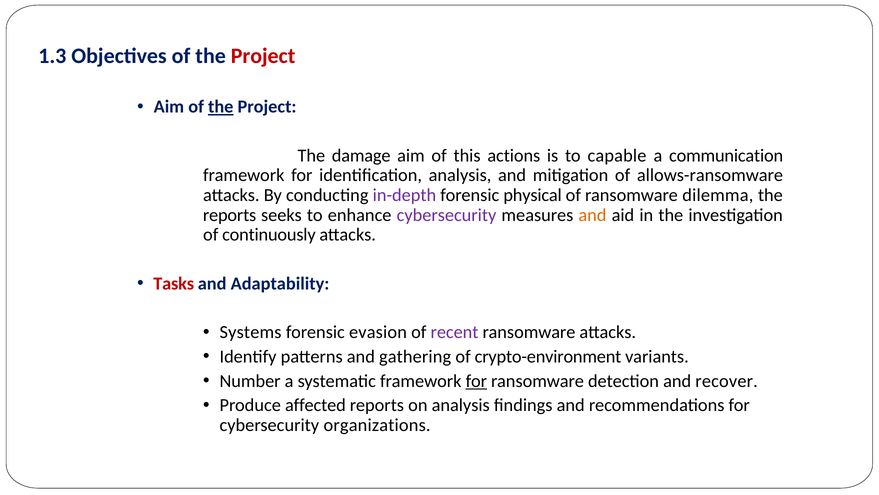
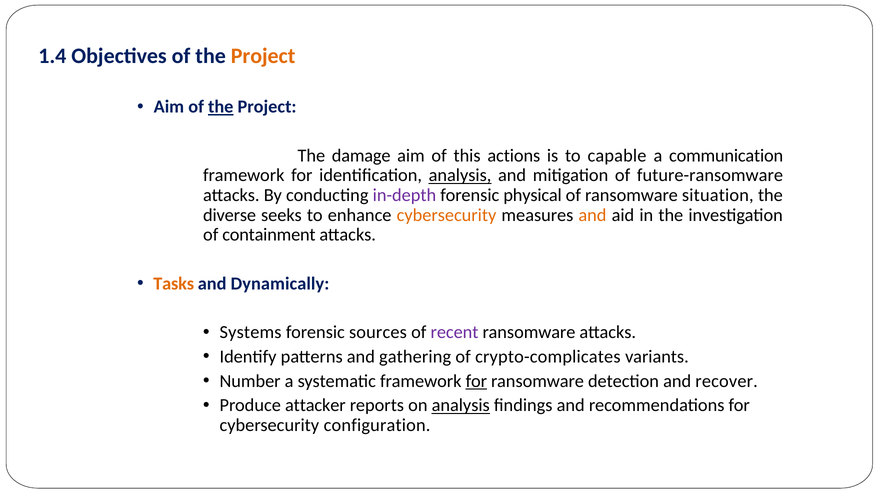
1.3: 1.3 -> 1.4
Project at (263, 56) colour: red -> orange
analysis at (460, 175) underline: none -> present
allows-ransomware: allows-ransomware -> future-ransomware
dilemma: dilemma -> situation
reports at (230, 215): reports -> diverse
cybersecurity at (446, 215) colour: purple -> orange
continuously: continuously -> containment
Tasks colour: red -> orange
Adaptability: Adaptability -> Dynamically
evasion: evasion -> sources
crypto-environment: crypto-environment -> crypto-complicates
affected: affected -> attacker
analysis at (461, 405) underline: none -> present
organizations: organizations -> configuration
